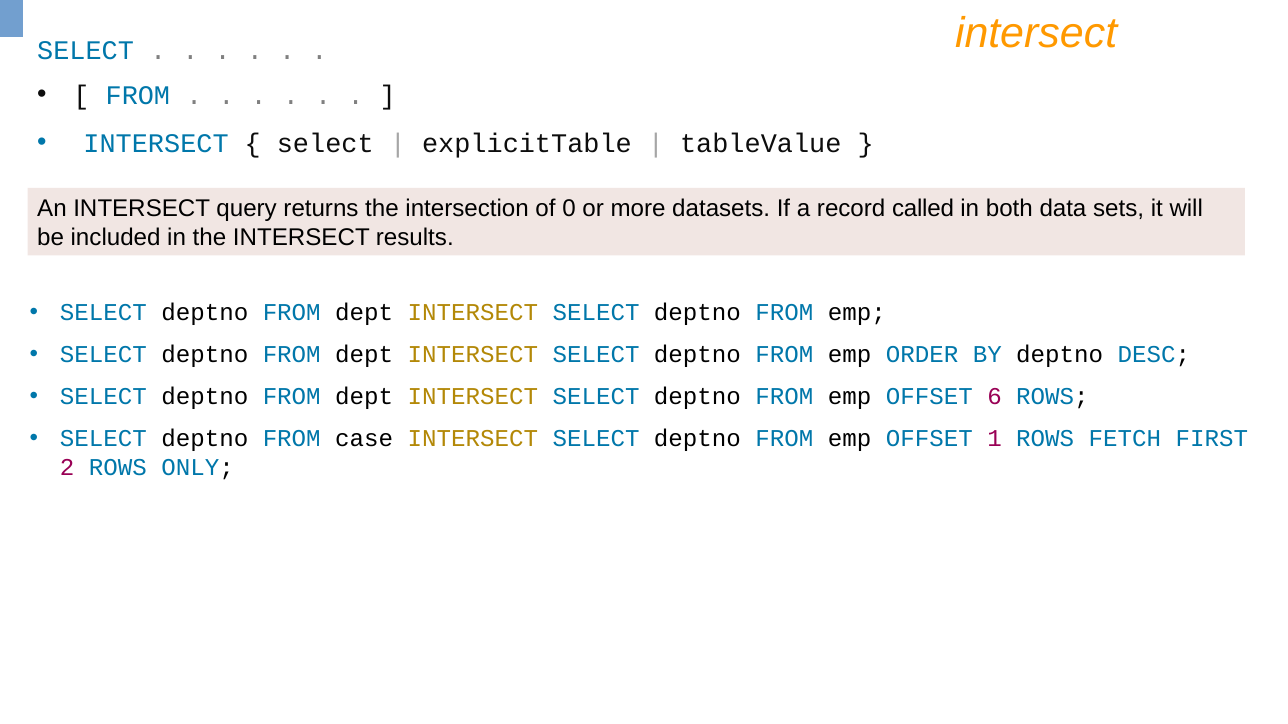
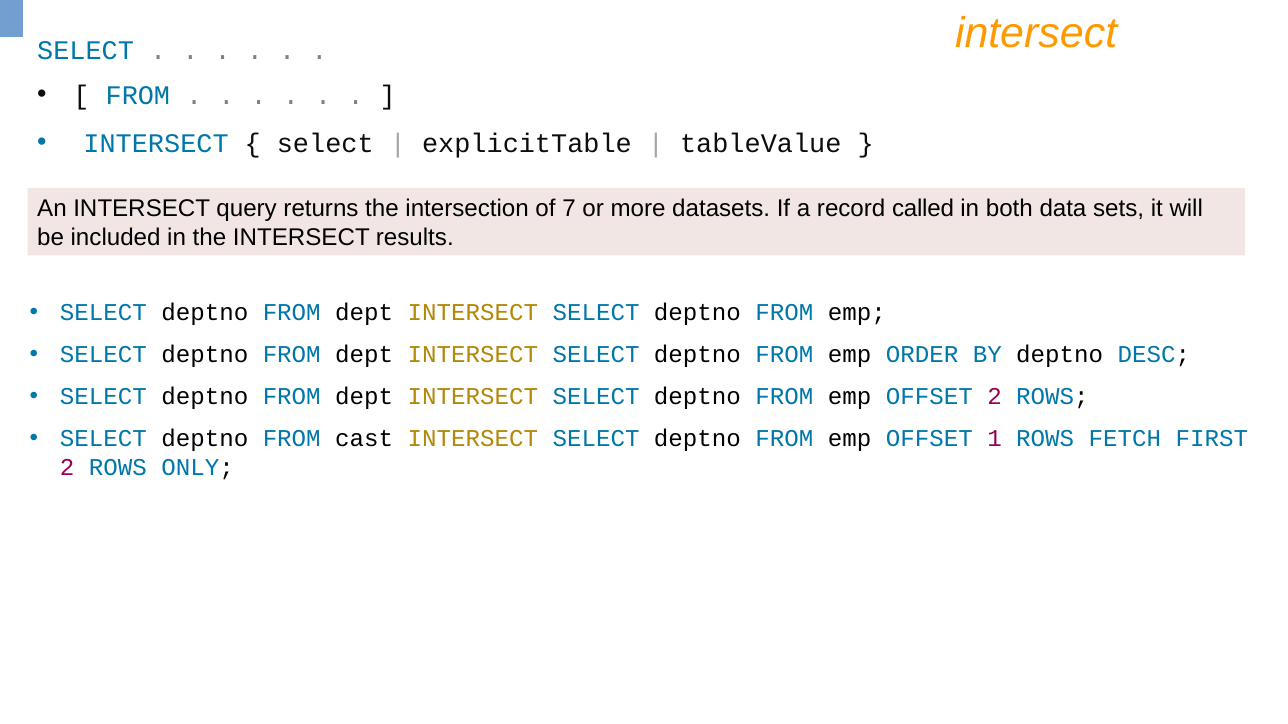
0: 0 -> 7
OFFSET 6: 6 -> 2
case: case -> cast
